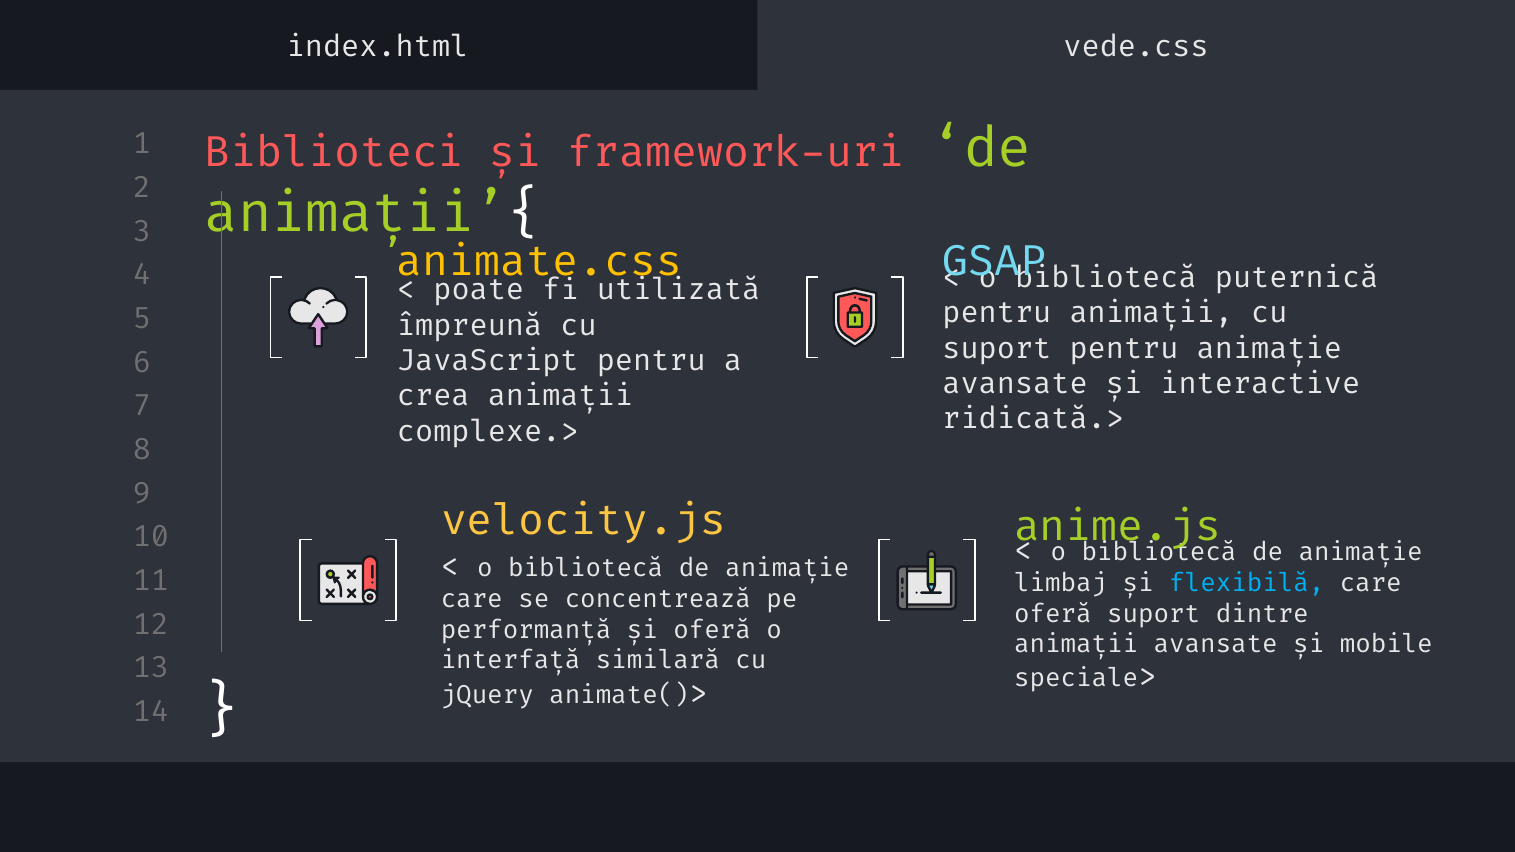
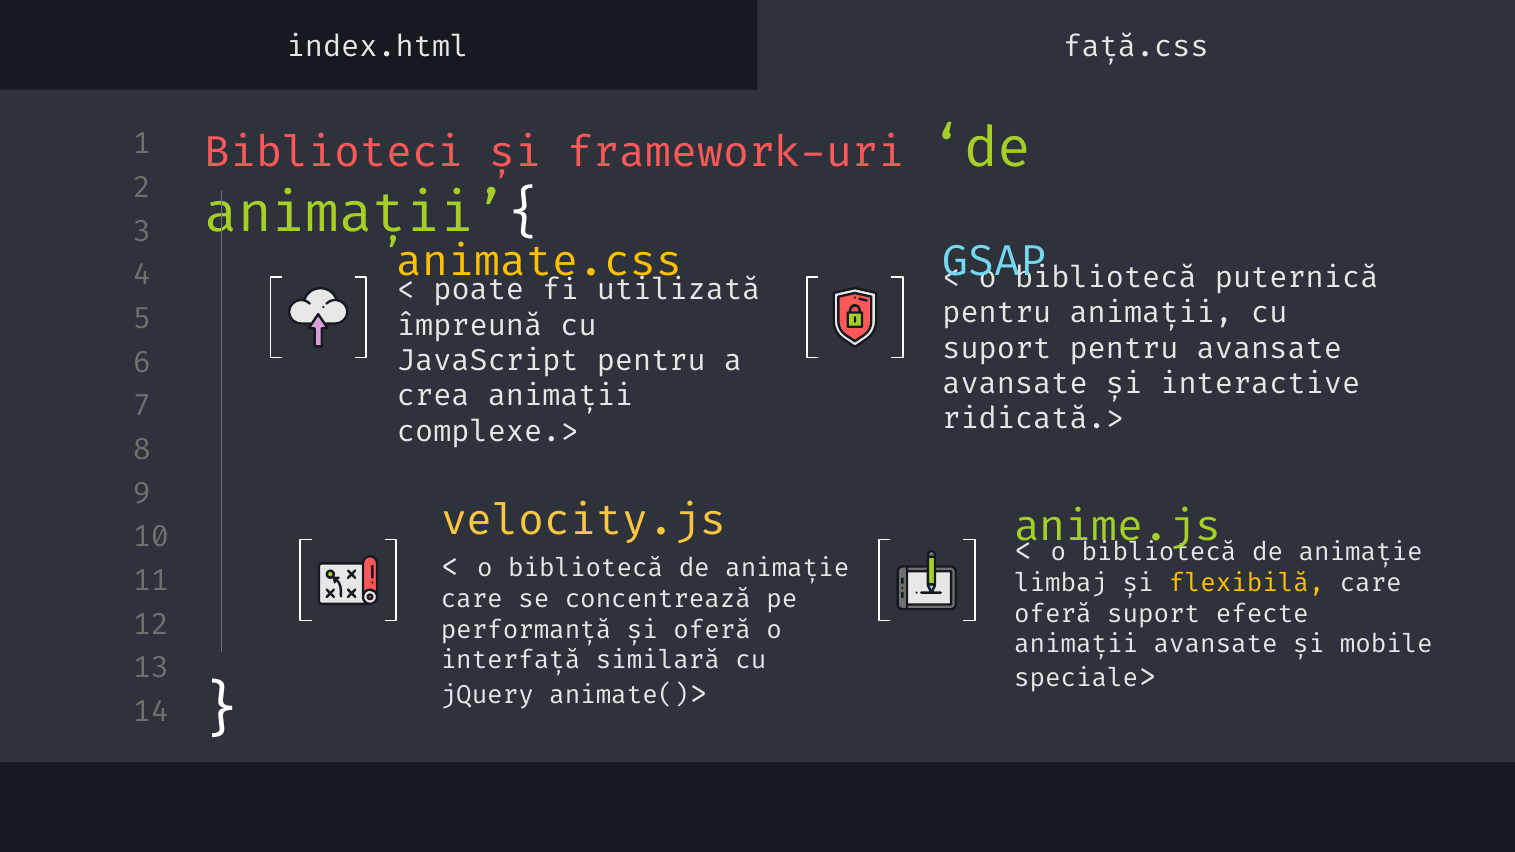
vede.css: vede.css -> față.css
pentru animație: animație -> avansate
flexibilă colour: light blue -> yellow
dintre: dintre -> efecte
